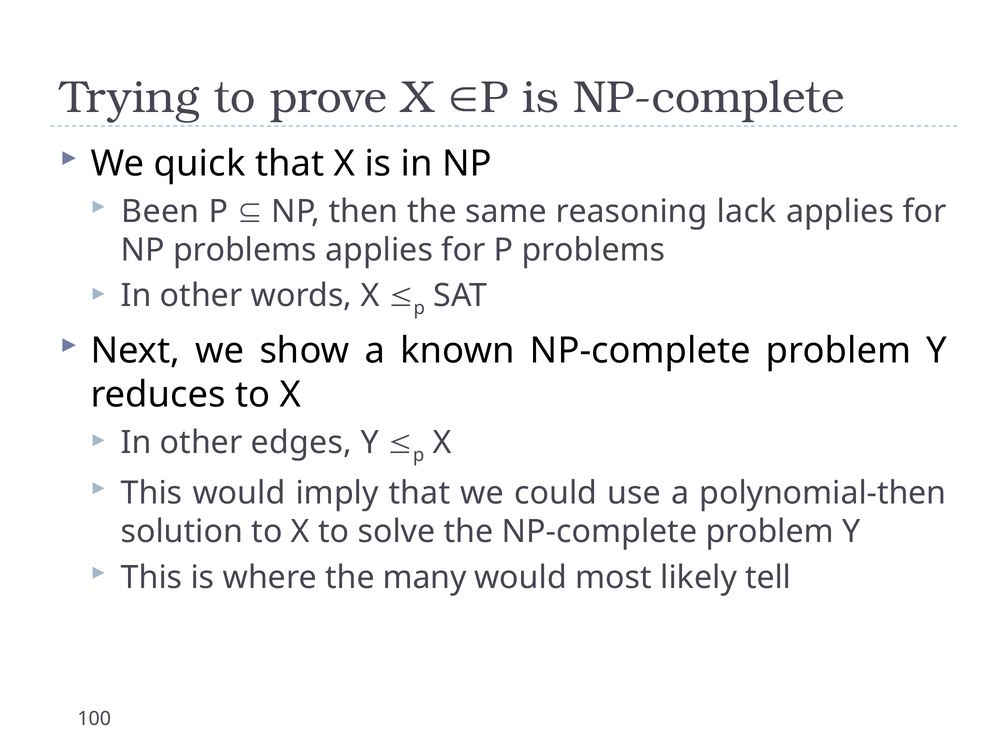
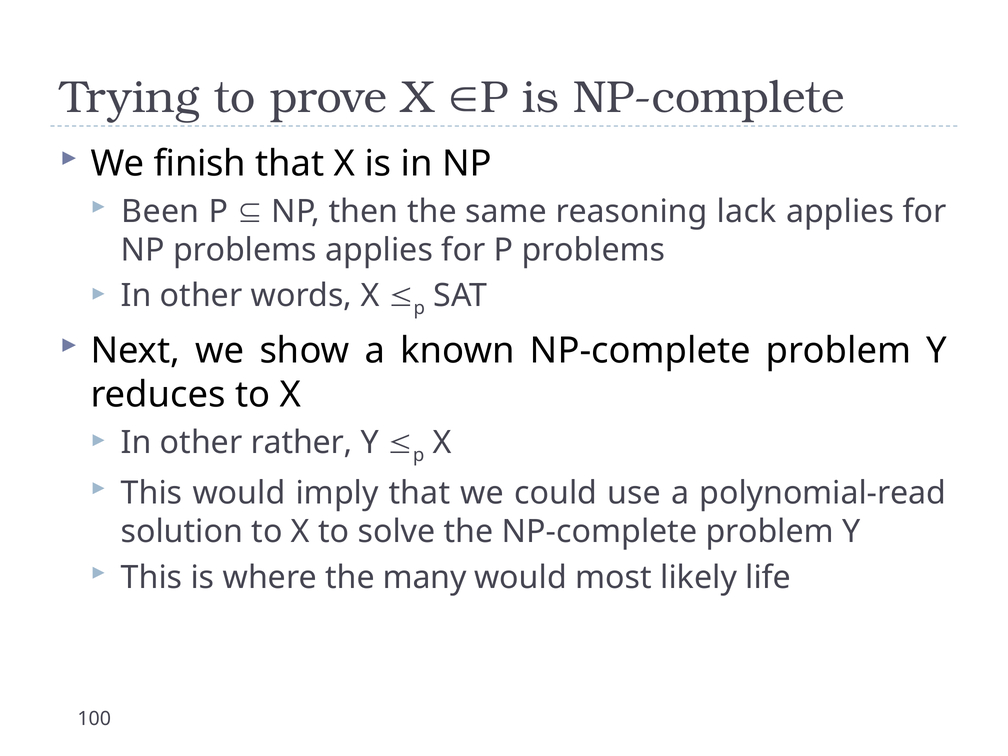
quick: quick -> finish
edges: edges -> rather
polynomial-then: polynomial-then -> polynomial-read
tell: tell -> life
